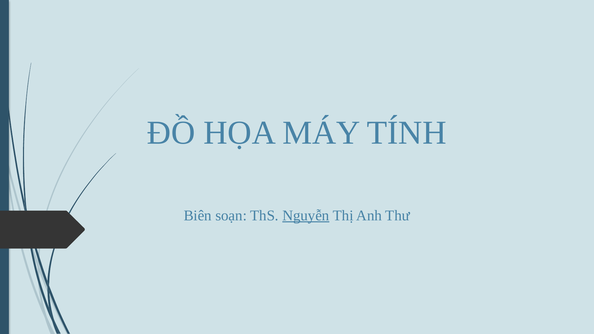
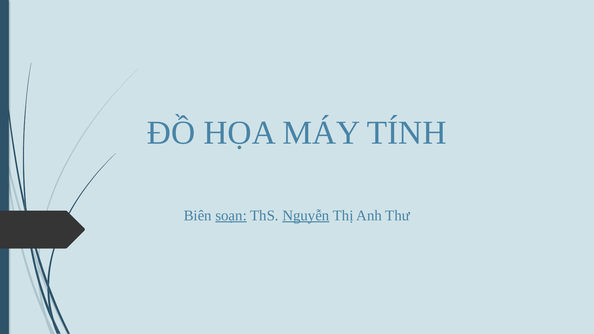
soạn underline: none -> present
